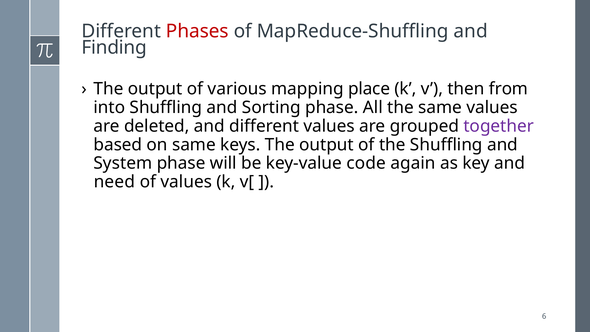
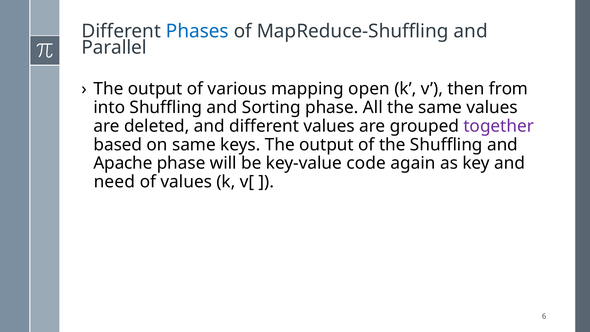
Phases colour: red -> blue
Finding: Finding -> Parallel
place: place -> open
System: System -> Apache
